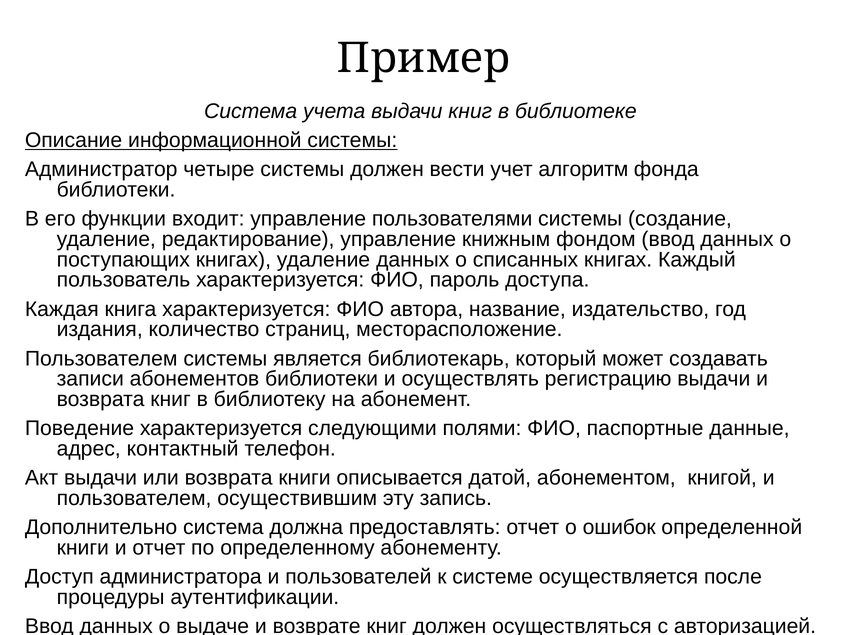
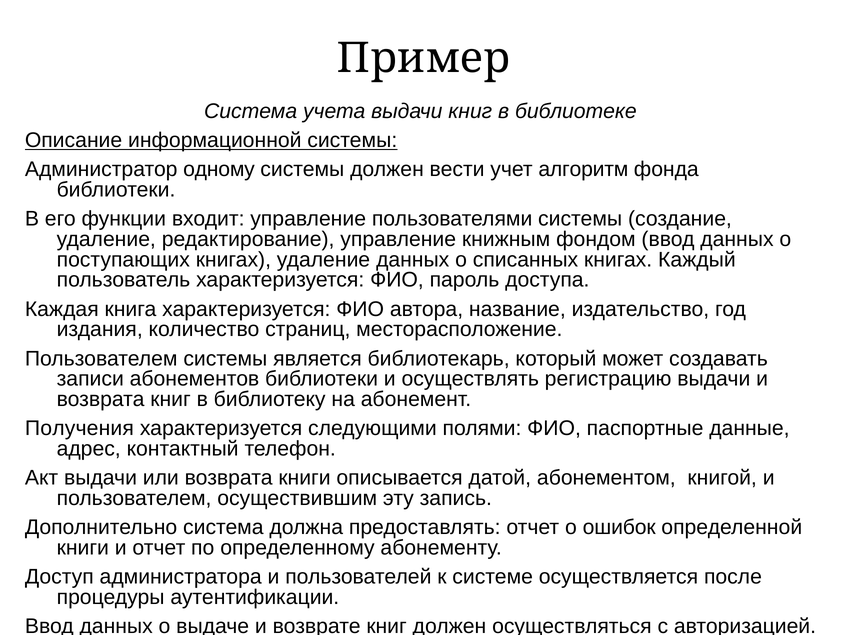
четыре: четыре -> одному
Поведение: Поведение -> Получения
